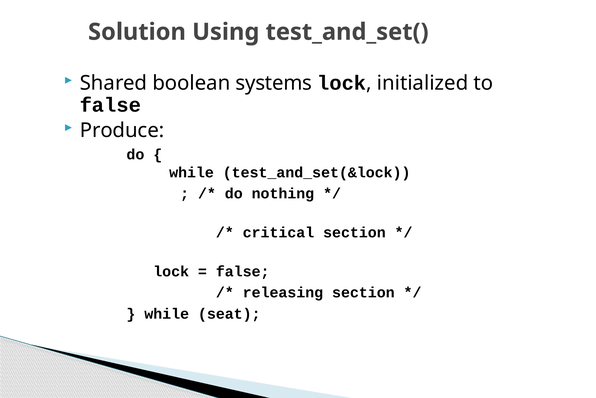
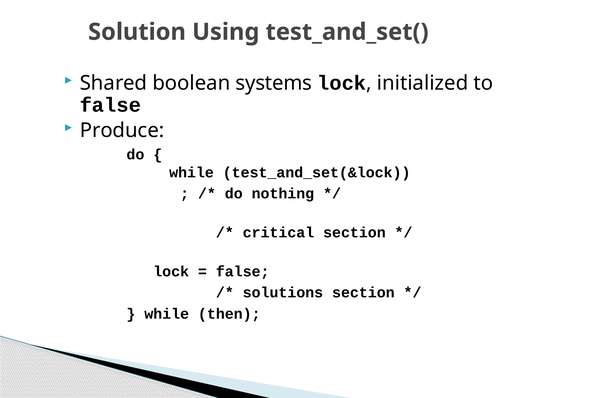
releasing: releasing -> solutions
seat: seat -> then
